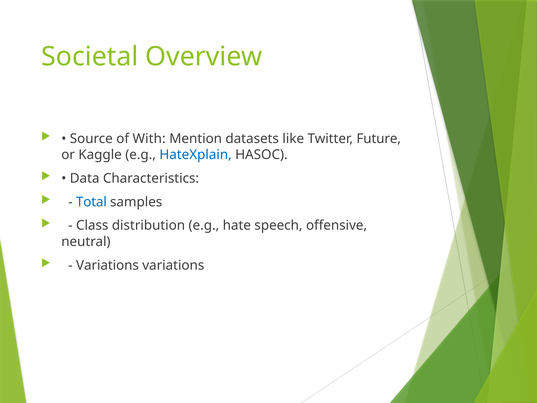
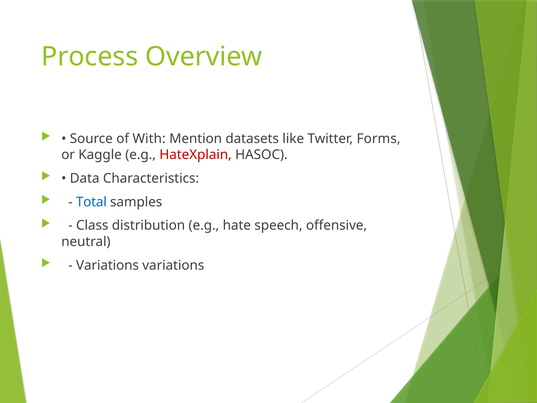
Societal: Societal -> Process
Future: Future -> Forms
HateXplain colour: blue -> red
